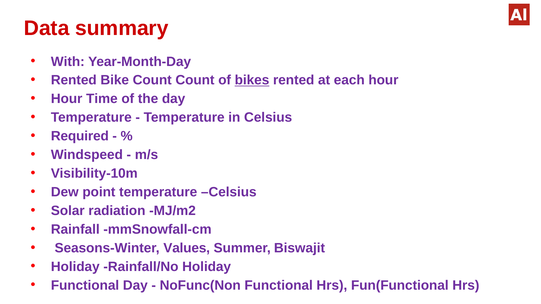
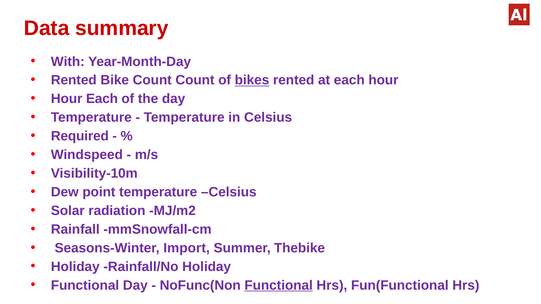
Hour Time: Time -> Each
Values: Values -> Import
Biswajit: Biswajit -> Thebike
Functional at (279, 286) underline: none -> present
